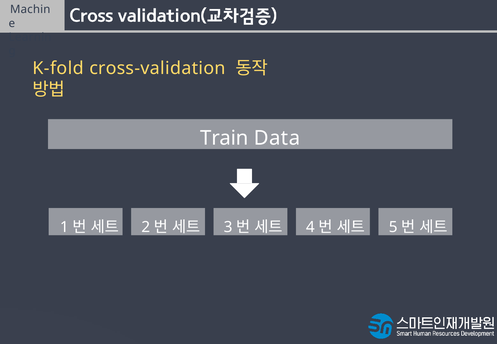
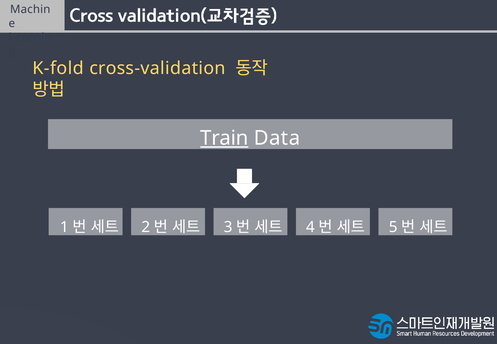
Train underline: none -> present
